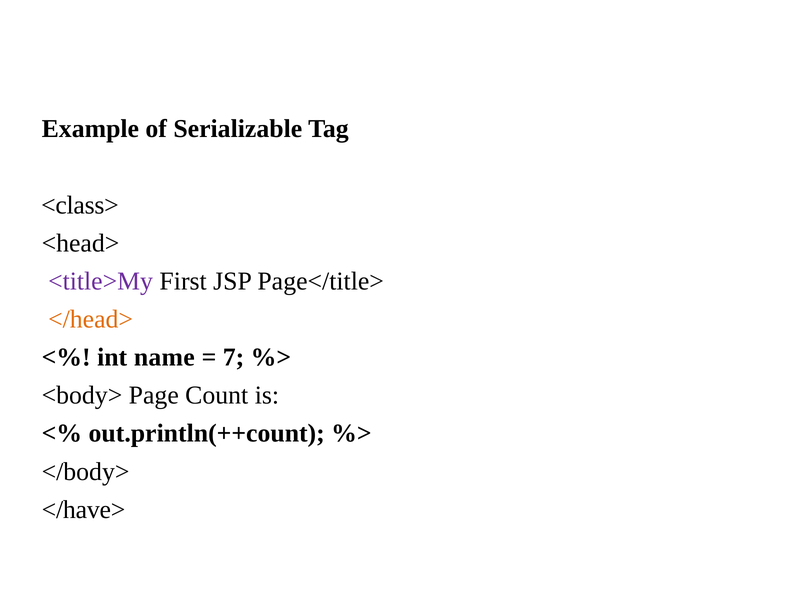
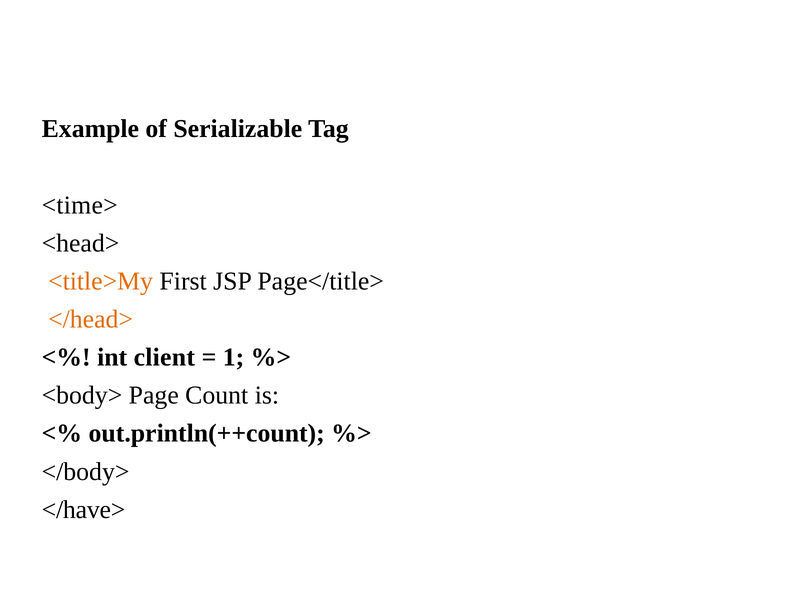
<class>: <class> -> <time>
<title>My colour: purple -> orange
name: name -> client
7: 7 -> 1
